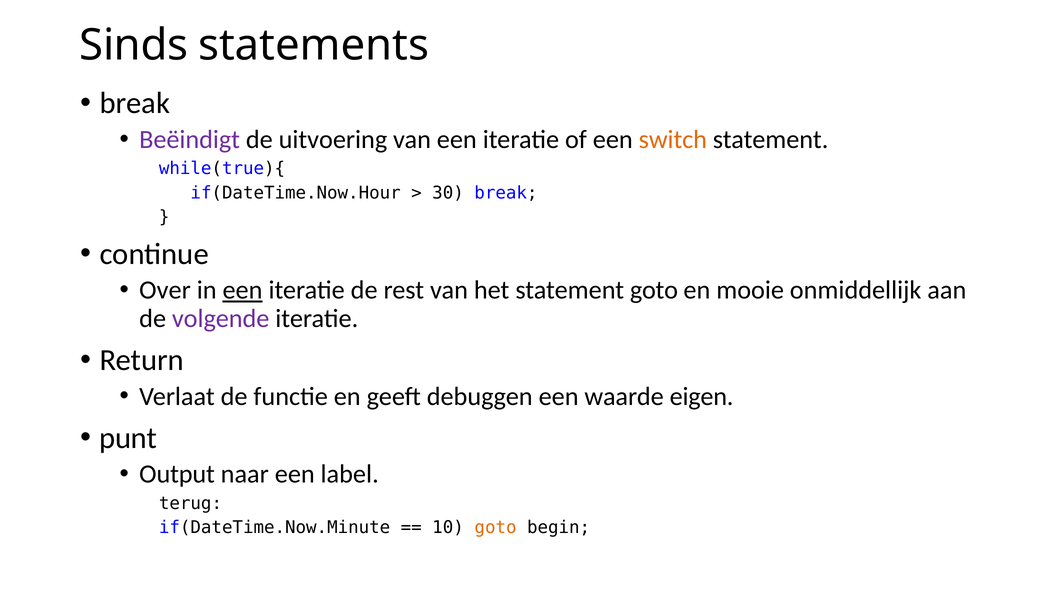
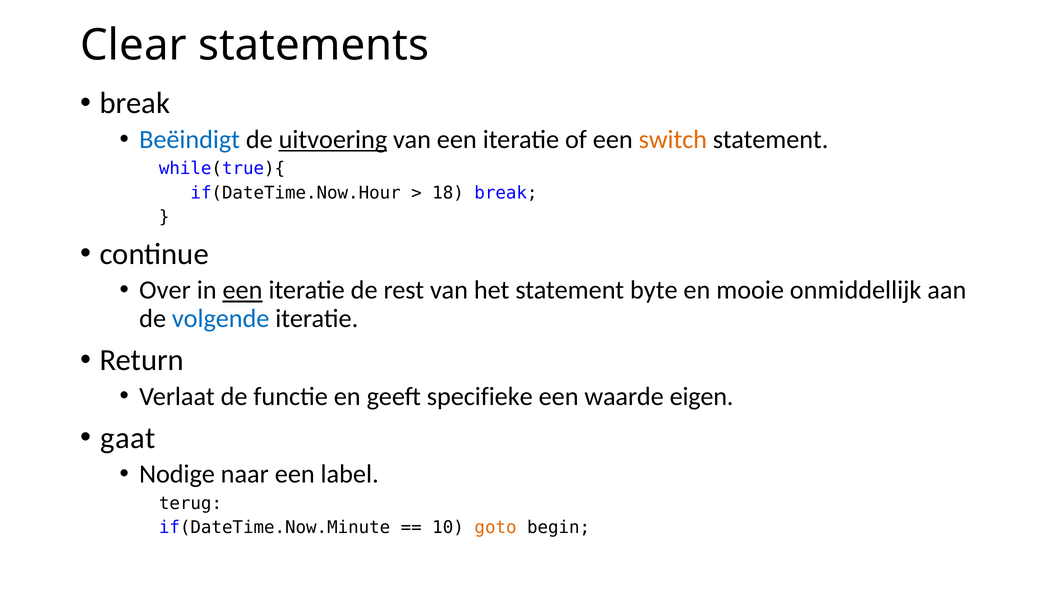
Sinds: Sinds -> Clear
Beëindigt colour: purple -> blue
uitvoering underline: none -> present
30: 30 -> 18
statement goto: goto -> byte
volgende colour: purple -> blue
debuggen: debuggen -> specifieke
punt: punt -> gaat
Output: Output -> Nodige
